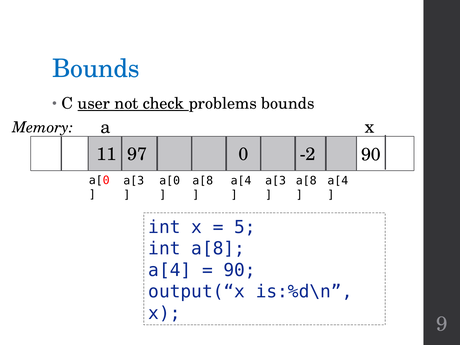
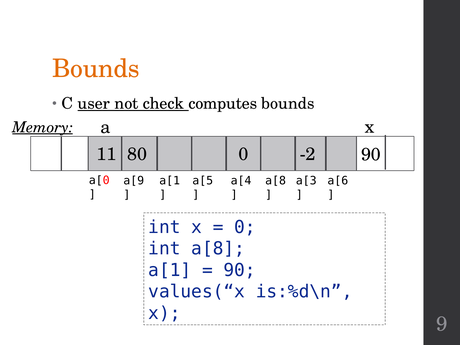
Bounds at (96, 69) colour: blue -> orange
problems: problems -> computes
Memory underline: none -> present
97: 97 -> 80
a[3 at (134, 181): a[3 -> a[9
a[0 at (170, 181): a[0 -> a[1
a[8 at (203, 181): a[8 -> a[5
a[3 at (276, 181): a[3 -> a[8
a[8 at (306, 181): a[8 -> a[3
a[4 at (338, 181): a[4 -> a[6
5 at (245, 227): 5 -> 0
a[4 at (170, 270): a[4 -> a[1
output(“x: output(“x -> values(“x
